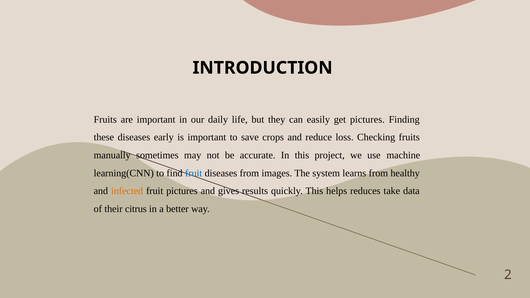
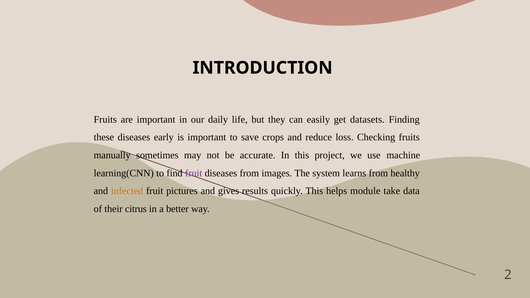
get pictures: pictures -> datasets
fruit at (194, 173) colour: blue -> purple
reduces: reduces -> module
